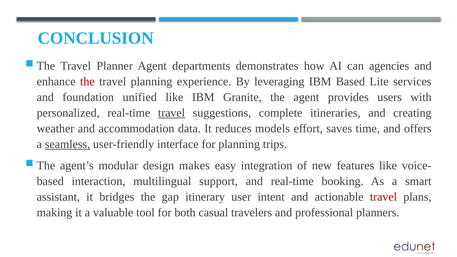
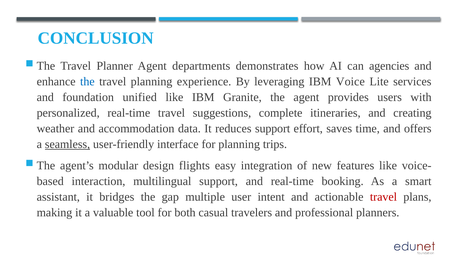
the at (87, 82) colour: red -> blue
IBM Based: Based -> Voice
travel at (172, 113) underline: present -> none
reduces models: models -> support
makes: makes -> flights
itinerary: itinerary -> multiple
